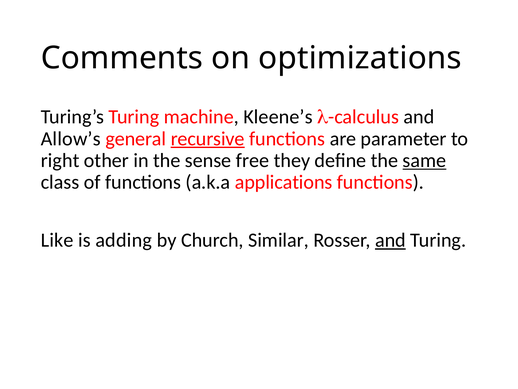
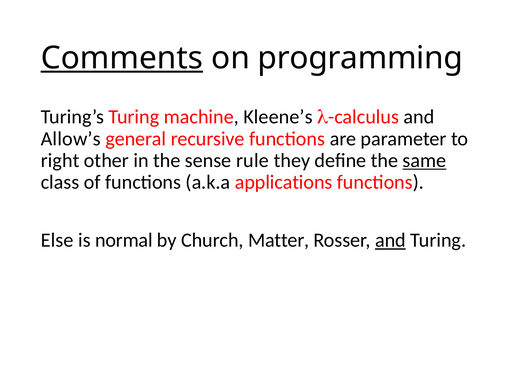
Comments underline: none -> present
optimizations: optimizations -> programming
recursive underline: present -> none
free: free -> rule
Like: Like -> Else
adding: adding -> normal
Similar: Similar -> Matter
